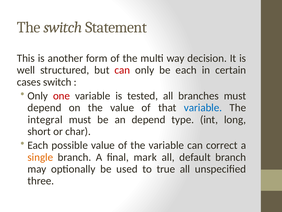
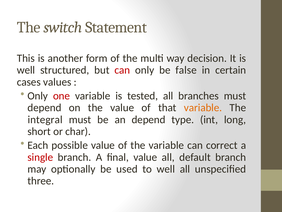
be each: each -> false
cases switch: switch -> values
variable at (203, 107) colour: blue -> orange
single colour: orange -> red
final mark: mark -> value
to true: true -> well
